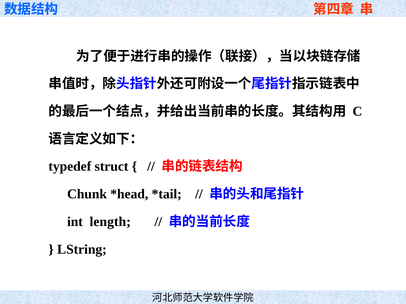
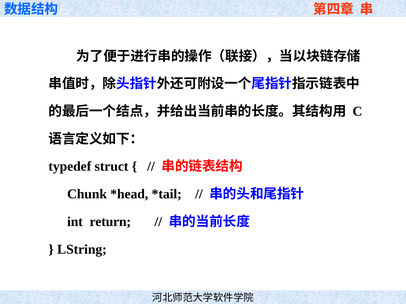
length: length -> return
